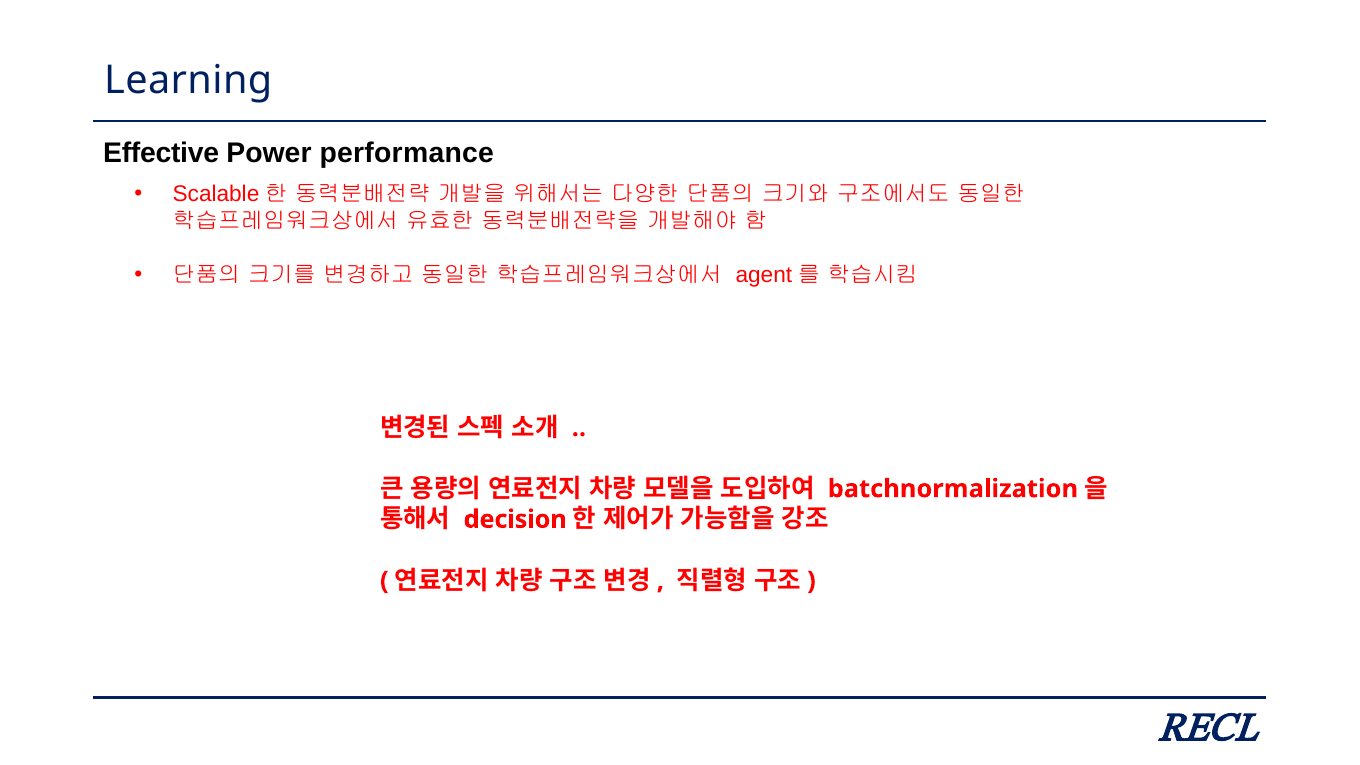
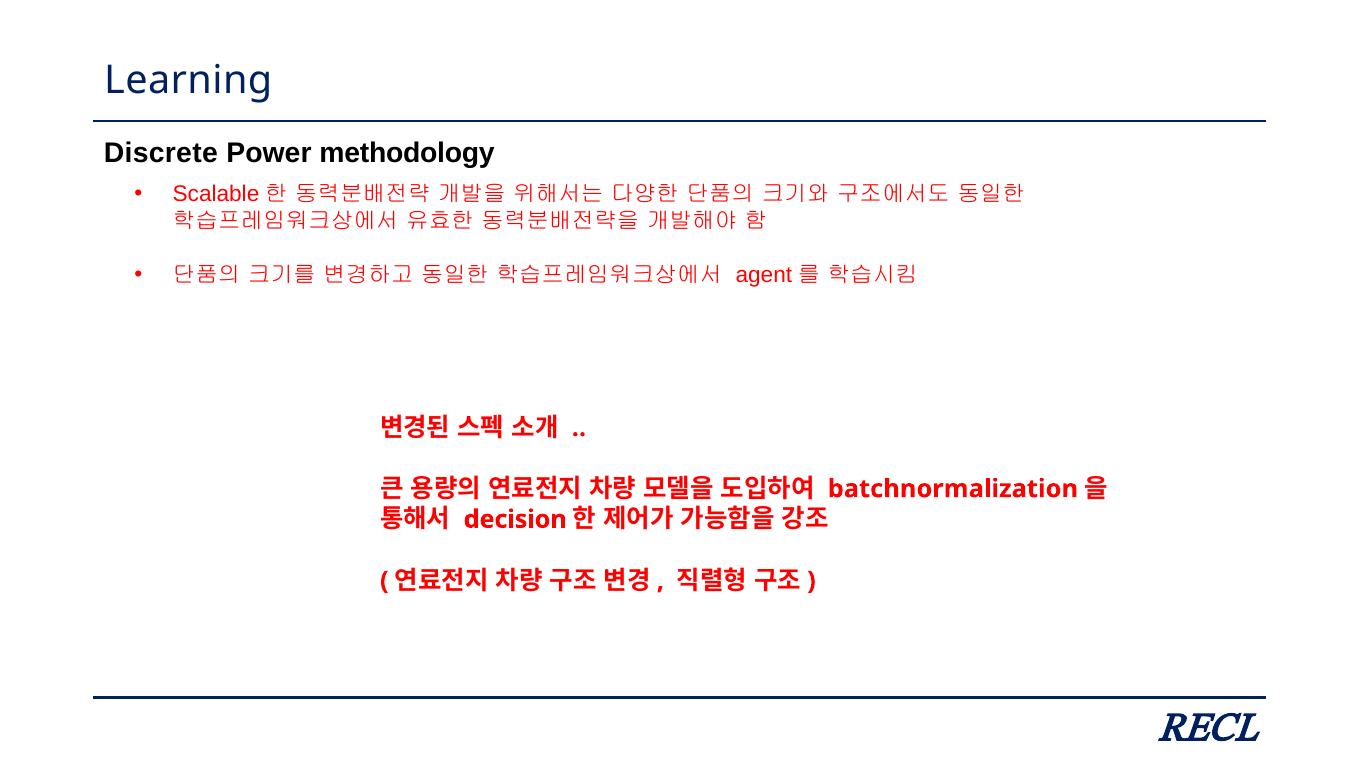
Effective: Effective -> Discrete
performance: performance -> methodology
